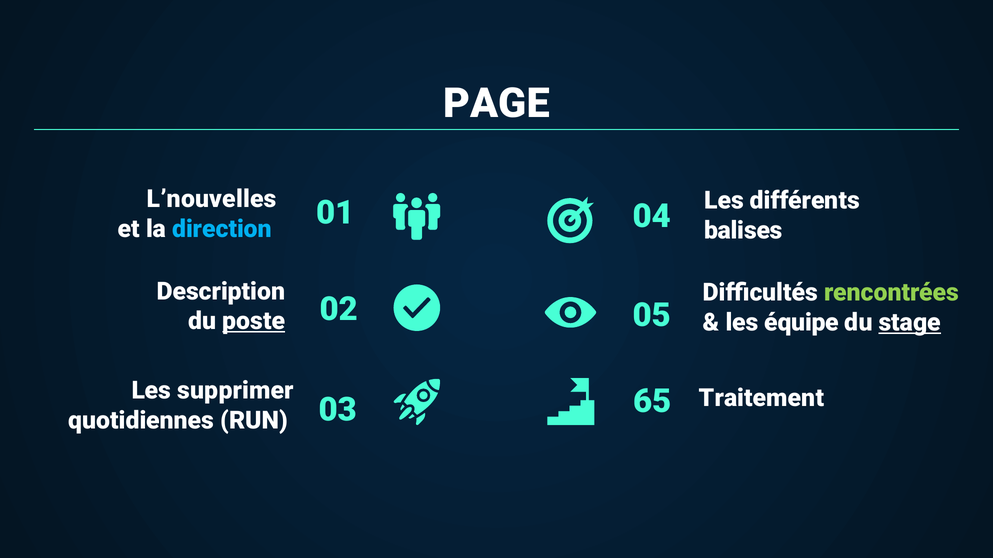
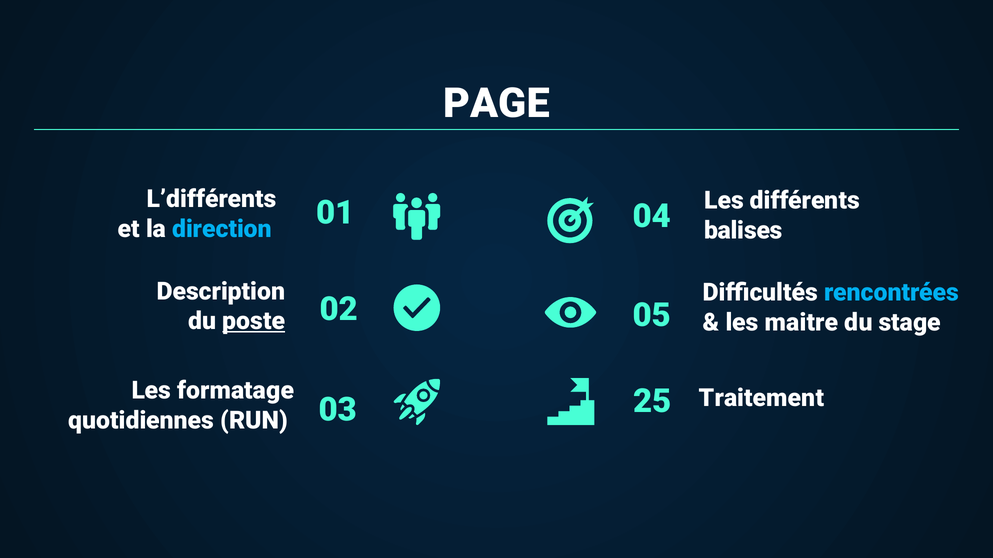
L’nouvelles: L’nouvelles -> L’différents
rencontrées colour: light green -> light blue
équipe: équipe -> maitre
stage underline: present -> none
supprimer: supprimer -> formatage
65: 65 -> 25
